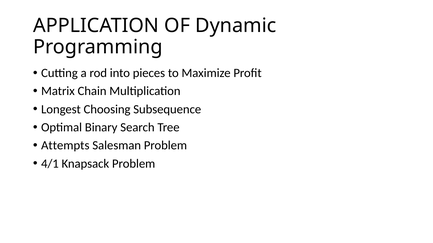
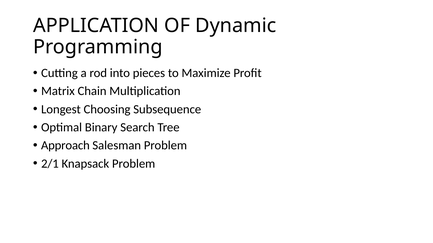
Attempts: Attempts -> Approach
4/1: 4/1 -> 2/1
